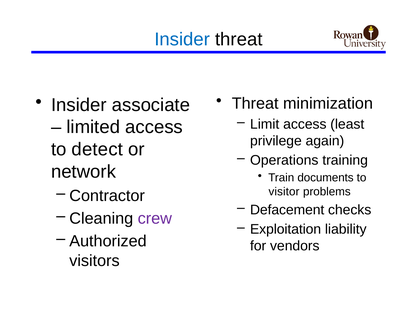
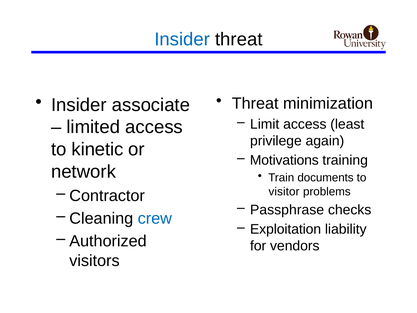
detect: detect -> kinetic
Operations: Operations -> Motivations
Defacement: Defacement -> Passphrase
crew colour: purple -> blue
